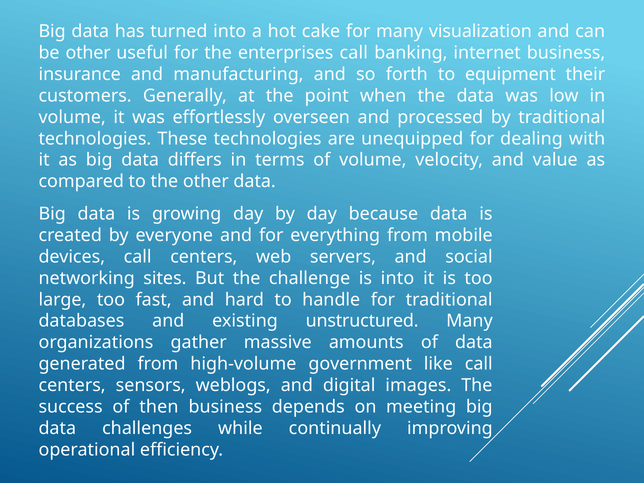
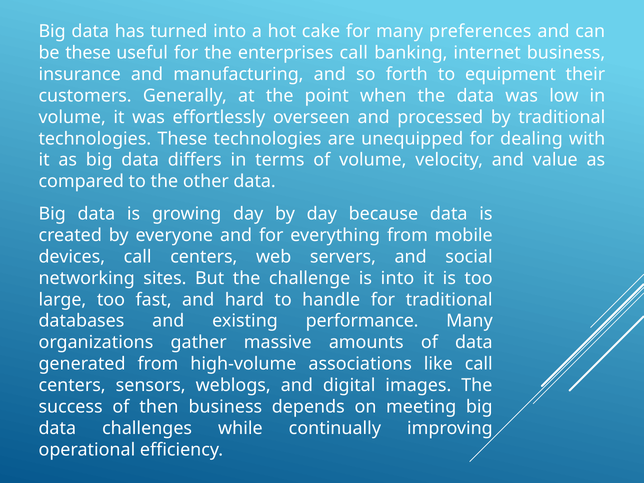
visualization: visualization -> preferences
be other: other -> these
unstructured: unstructured -> performance
government: government -> associations
